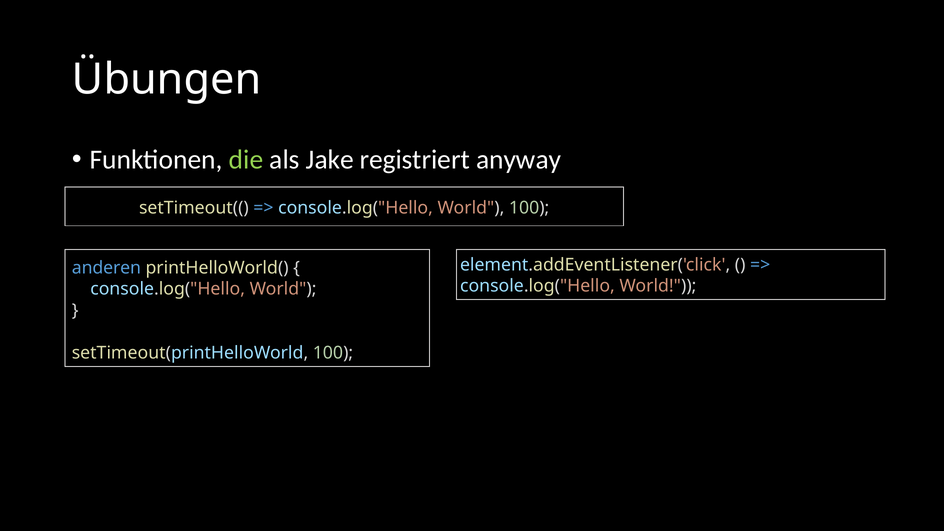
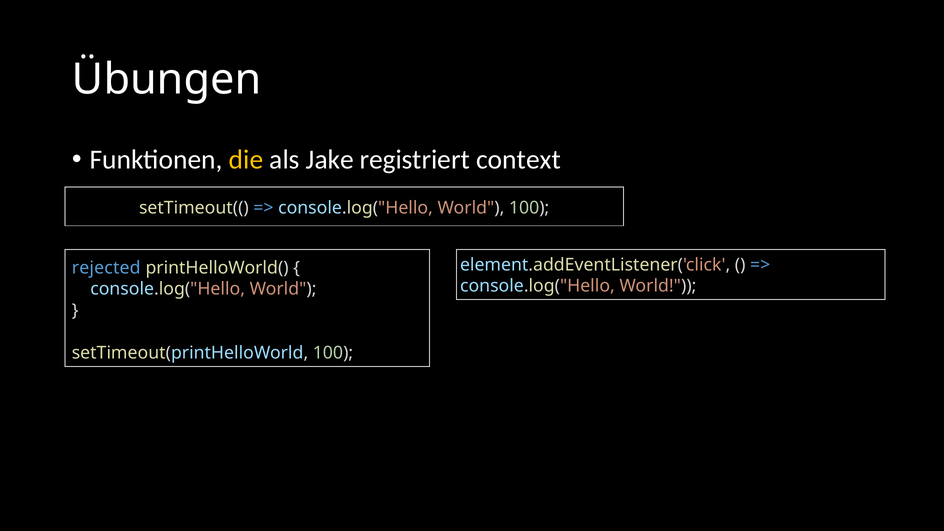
die colour: light green -> yellow
anyway: anyway -> context
anderen: anderen -> rejected
